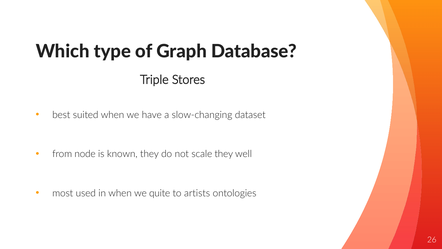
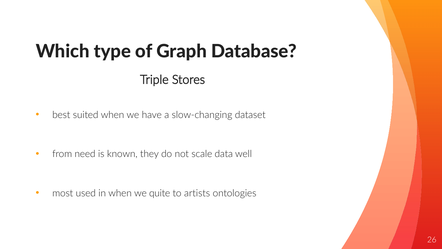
node: node -> need
scale they: they -> data
